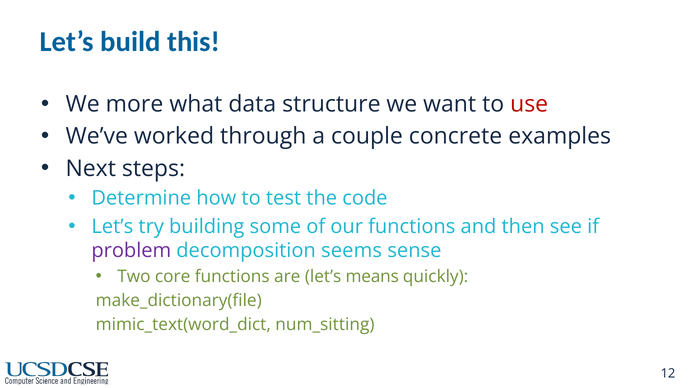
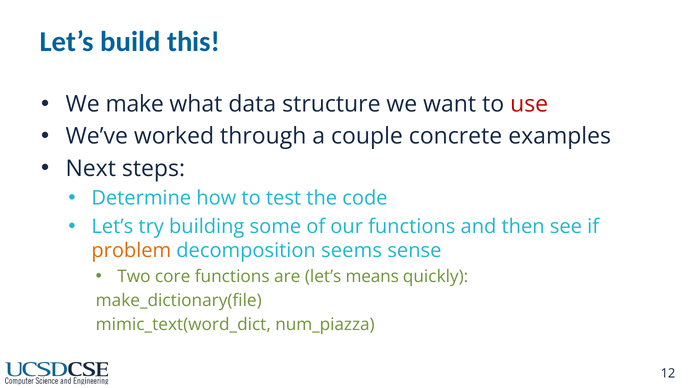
more: more -> make
problem colour: purple -> orange
num_sitting: num_sitting -> num_piazza
